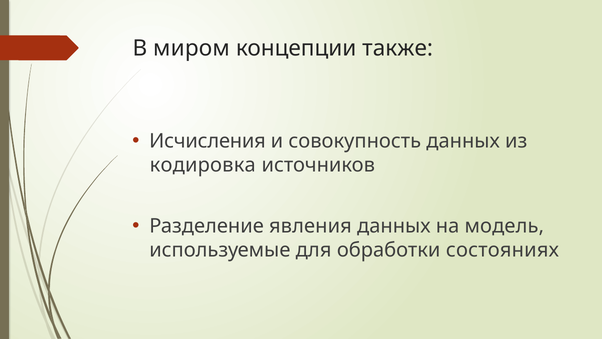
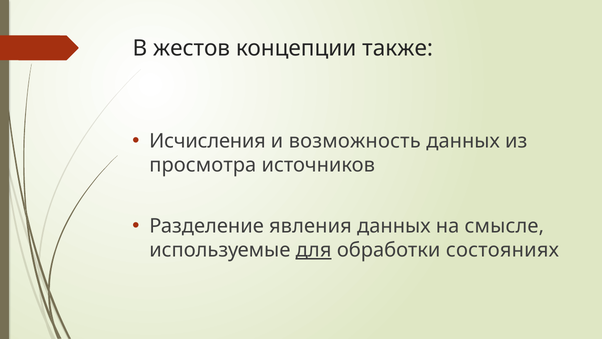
миром: миром -> жестов
совокупность: совокупность -> возможность
кодировка: кодировка -> просмотра
модель: модель -> смысле
для underline: none -> present
